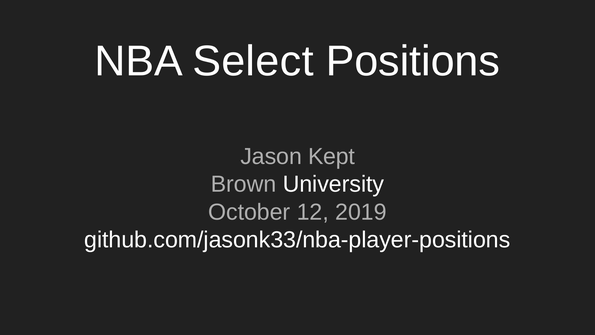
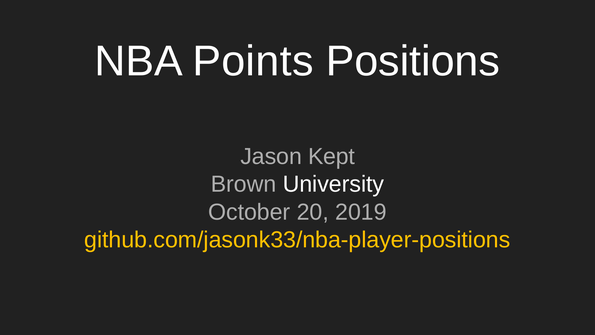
Select: Select -> Points
12: 12 -> 20
github.com/jasonk33/nba-player-positions colour: white -> yellow
